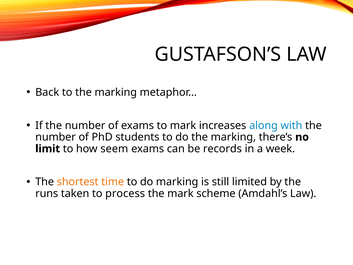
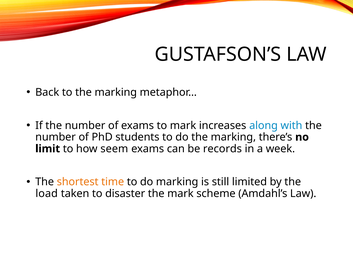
runs: runs -> load
process: process -> disaster
